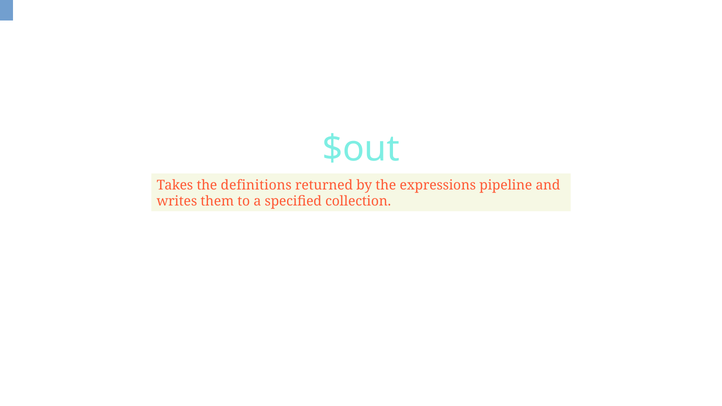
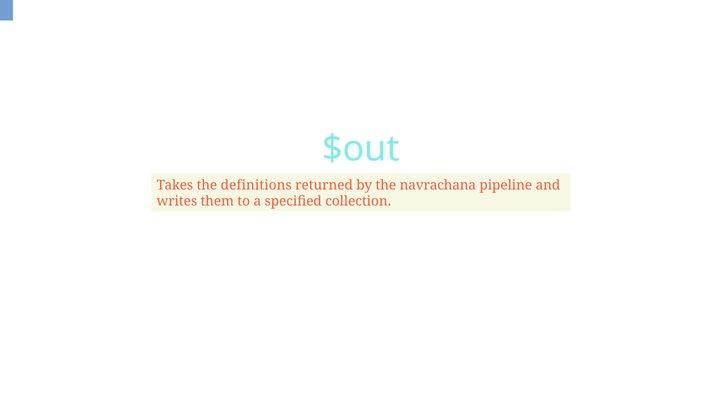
expressions: expressions -> navrachana
